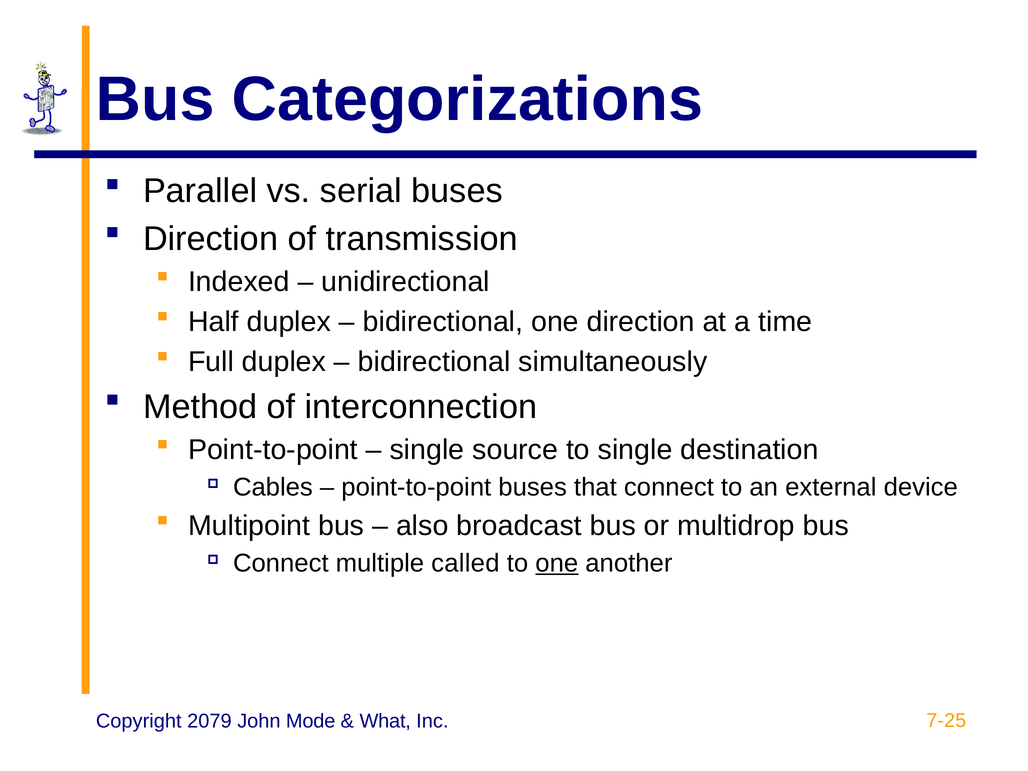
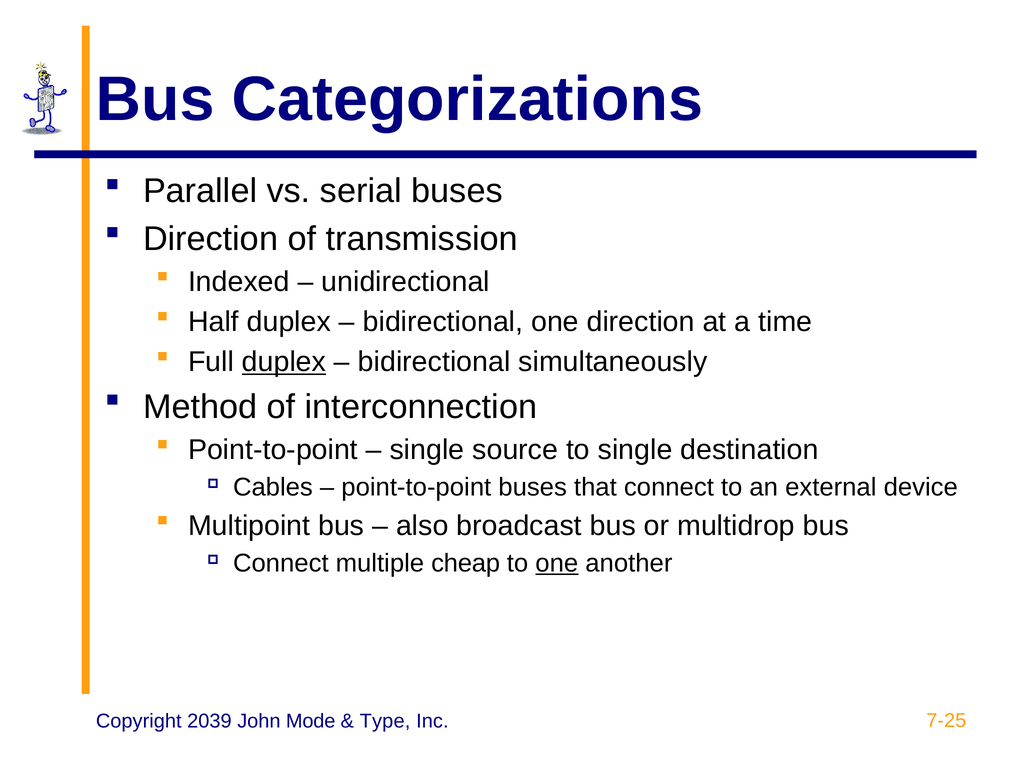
duplex at (284, 362) underline: none -> present
called: called -> cheap
2079: 2079 -> 2039
What: What -> Type
